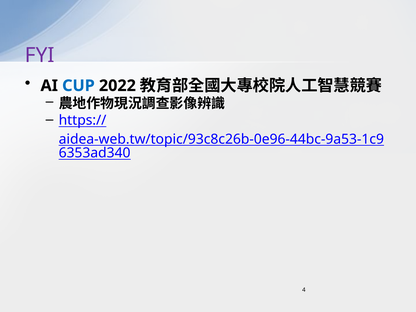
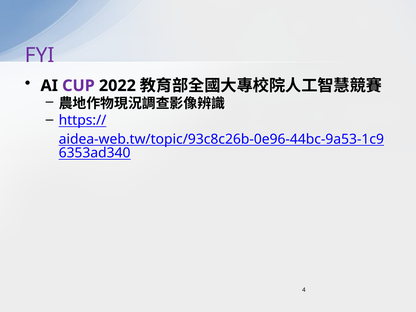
CUP colour: blue -> purple
